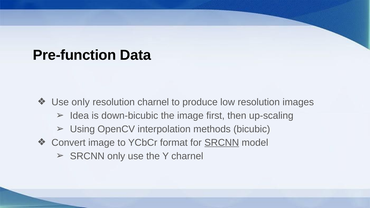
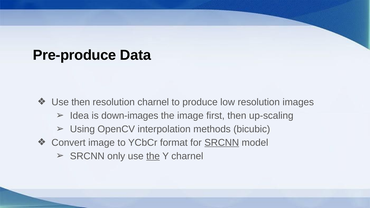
Pre-function: Pre-function -> Pre-produce
Use only: only -> then
down-bicubic: down-bicubic -> down-images
the at (153, 156) underline: none -> present
